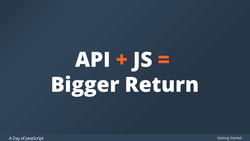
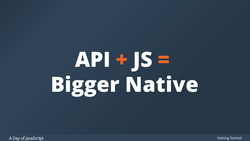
Return: Return -> Native
